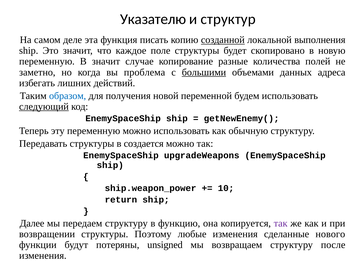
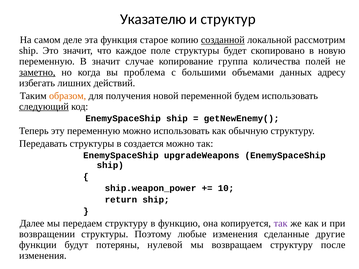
писать: писать -> старое
выполнения: выполнения -> рассмотрим
разные: разные -> группа
заметно underline: none -> present
большими underline: present -> none
адреса: адреса -> адресу
образом colour: blue -> orange
нового: нового -> другие
unsigned: unsigned -> нулевой
